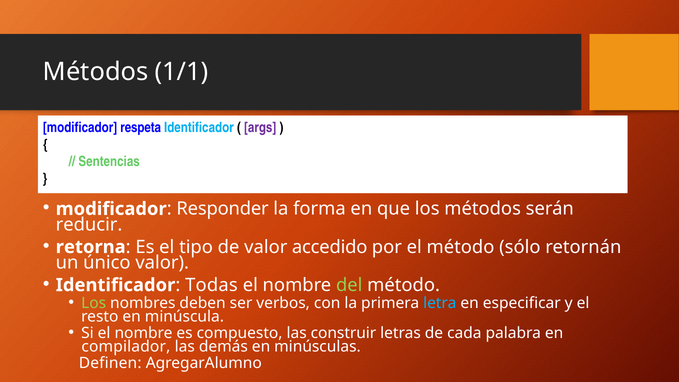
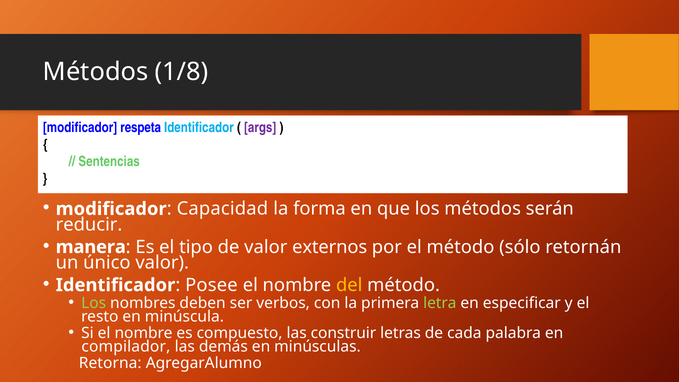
1/1: 1/1 -> 1/8
Responder: Responder -> Capacidad
retorna: retorna -> manera
accedido: accedido -> externos
Todas: Todas -> Posee
del colour: light green -> yellow
letra colour: light blue -> light green
Definen: Definen -> Retorna
